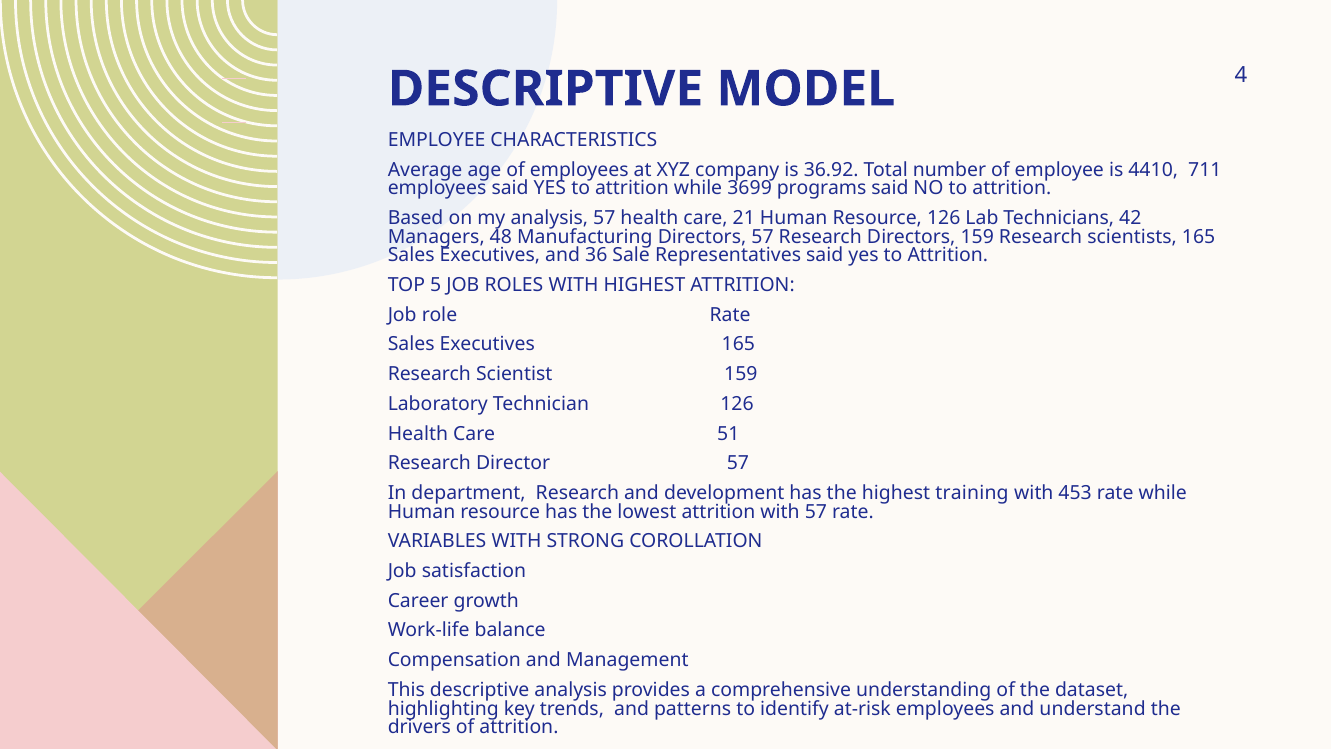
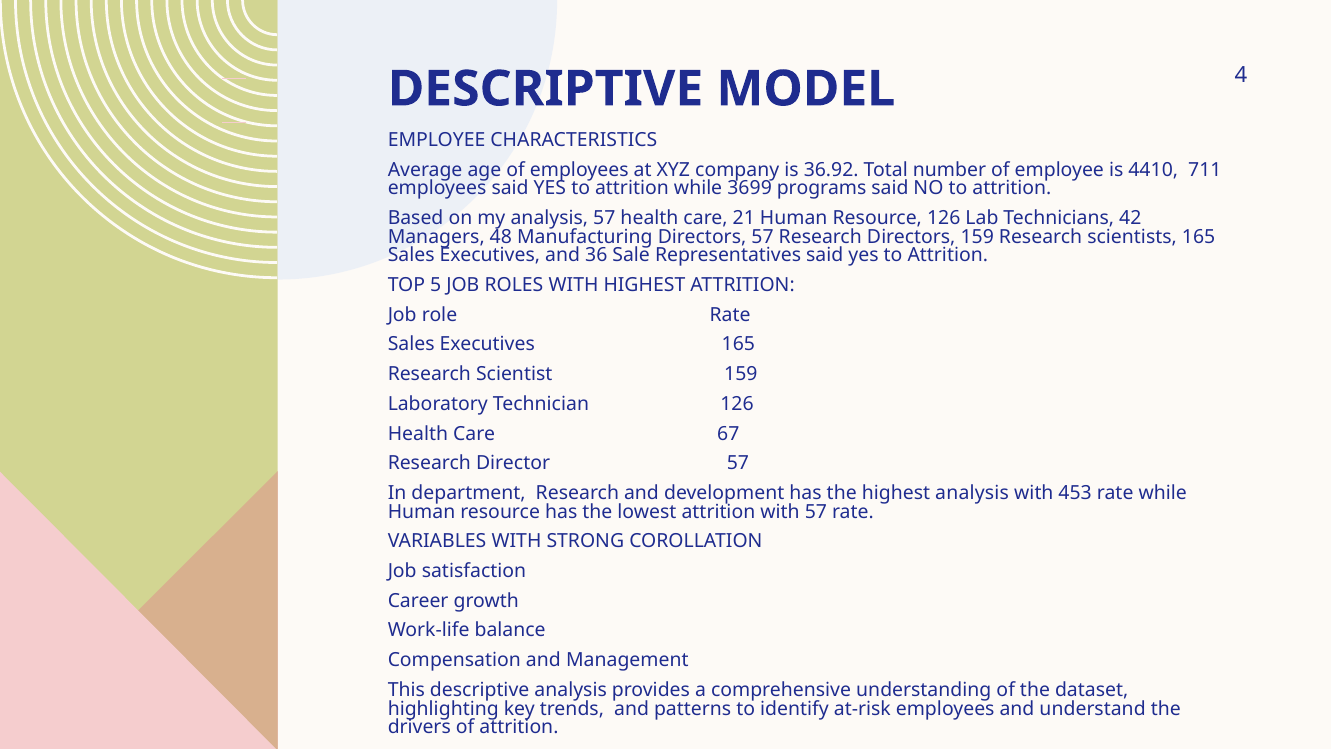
51: 51 -> 67
highest training: training -> analysis
